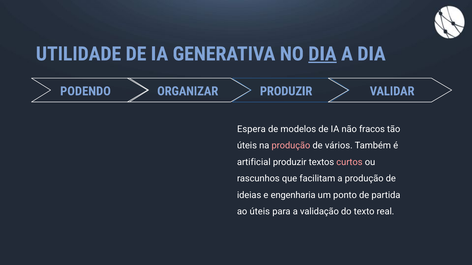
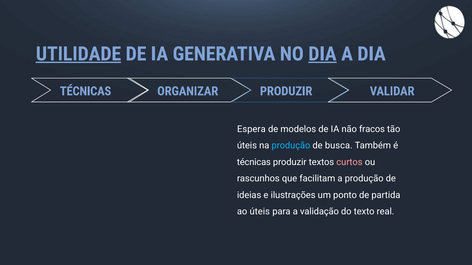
UTILIDADE underline: none -> present
PODENDO at (85, 91): PODENDO -> TÉCNICAS
produção at (291, 146) colour: pink -> light blue
vários: vários -> busca
artificial at (254, 162): artificial -> técnicas
engenharia: engenharia -> ilustrações
